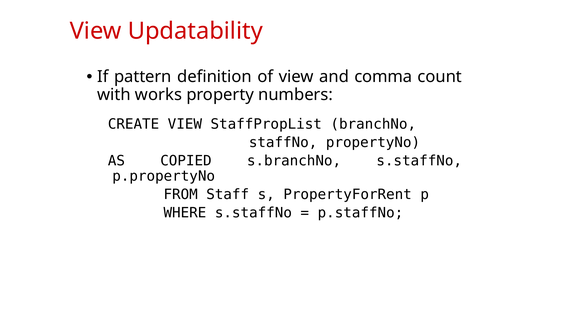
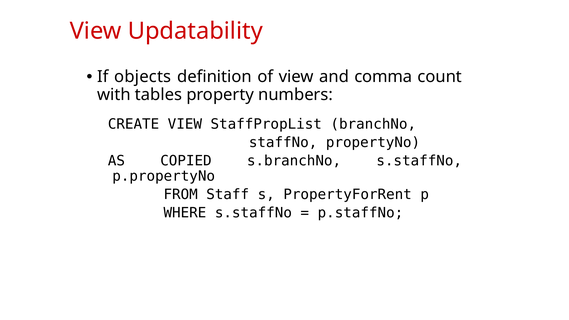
pattern: pattern -> objects
works: works -> tables
